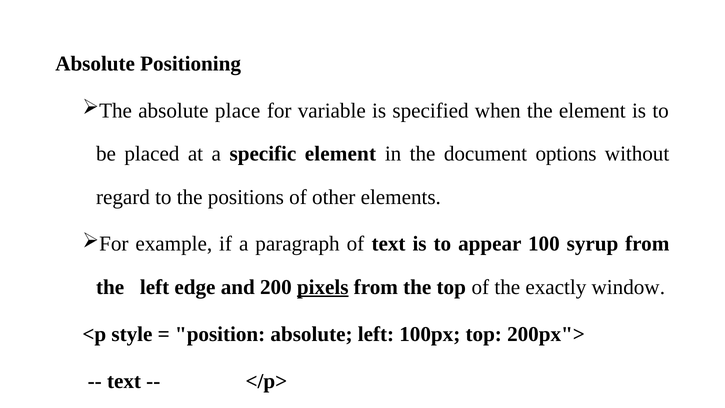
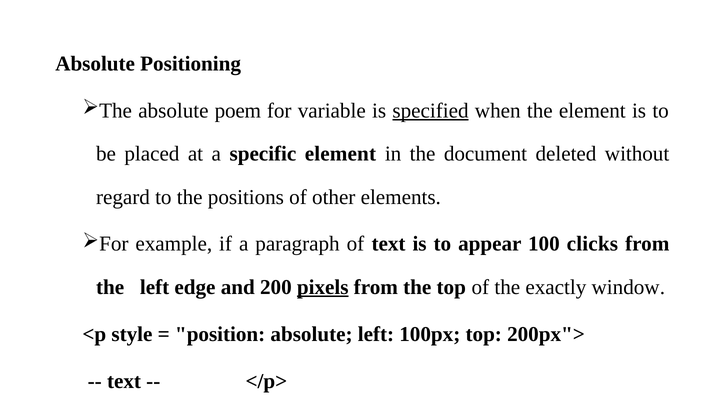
place: place -> poem
specified underline: none -> present
options: options -> deleted
syrup: syrup -> clicks
